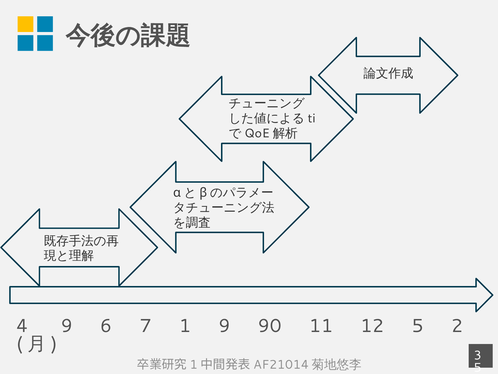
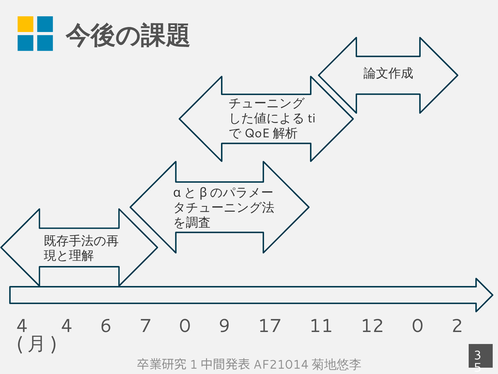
4 9: 9 -> 4
7 1: 1 -> 0
90: 90 -> 17
12 5: 5 -> 0
